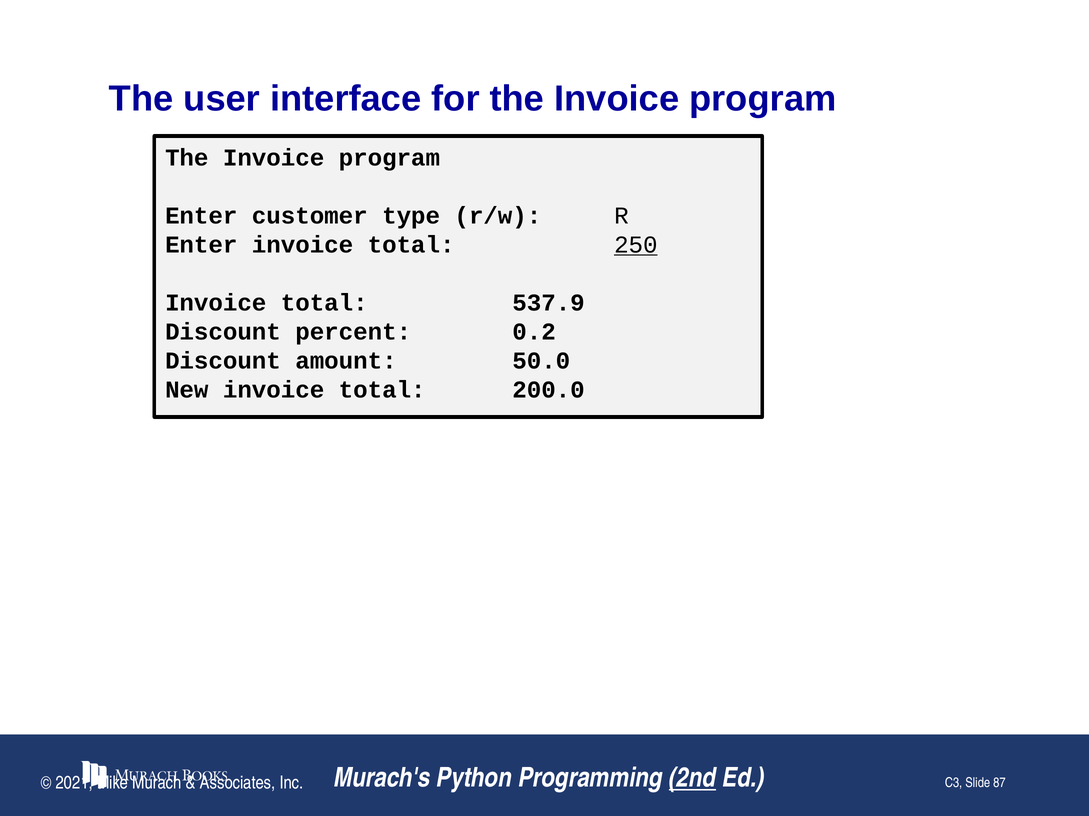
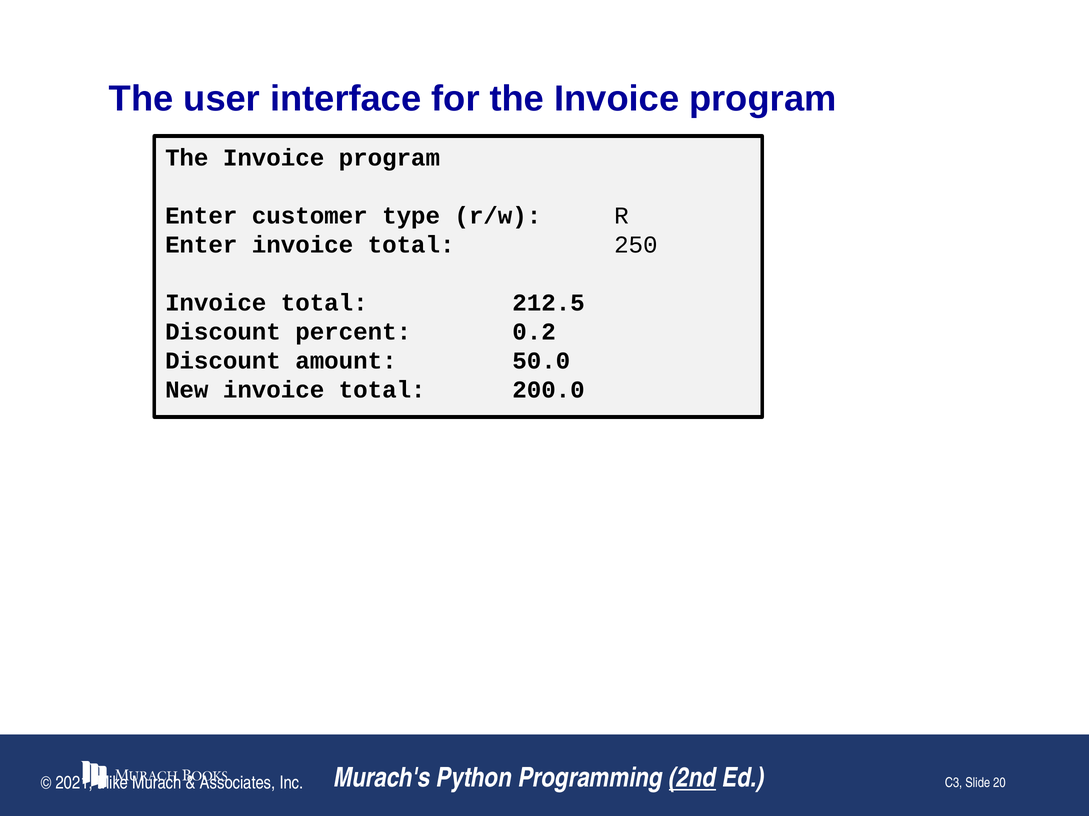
250 underline: present -> none
537.9: 537.9 -> 212.5
87: 87 -> 20
